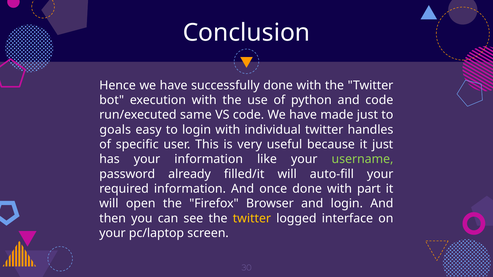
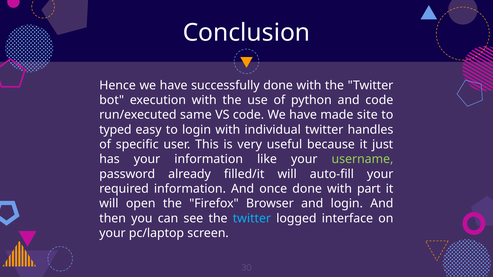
made just: just -> site
goals: goals -> typed
twitter at (252, 219) colour: yellow -> light blue
